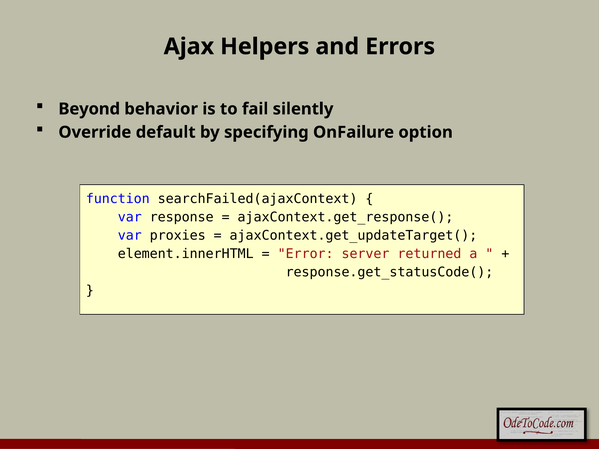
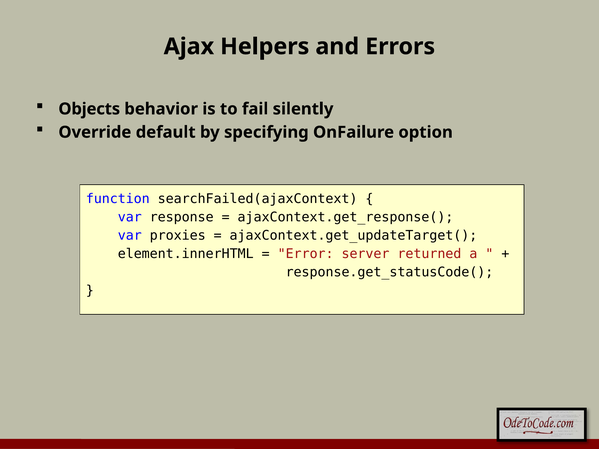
Beyond: Beyond -> Objects
